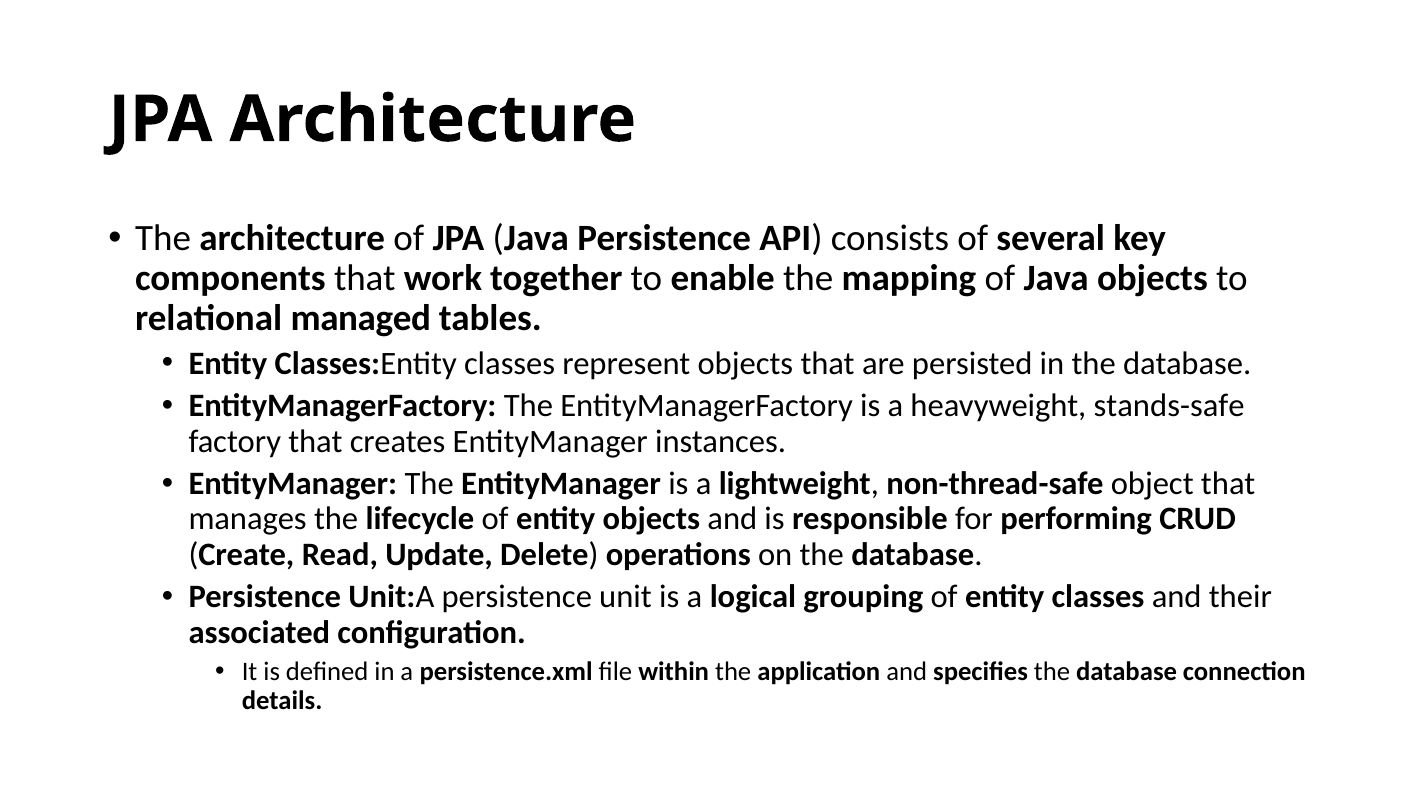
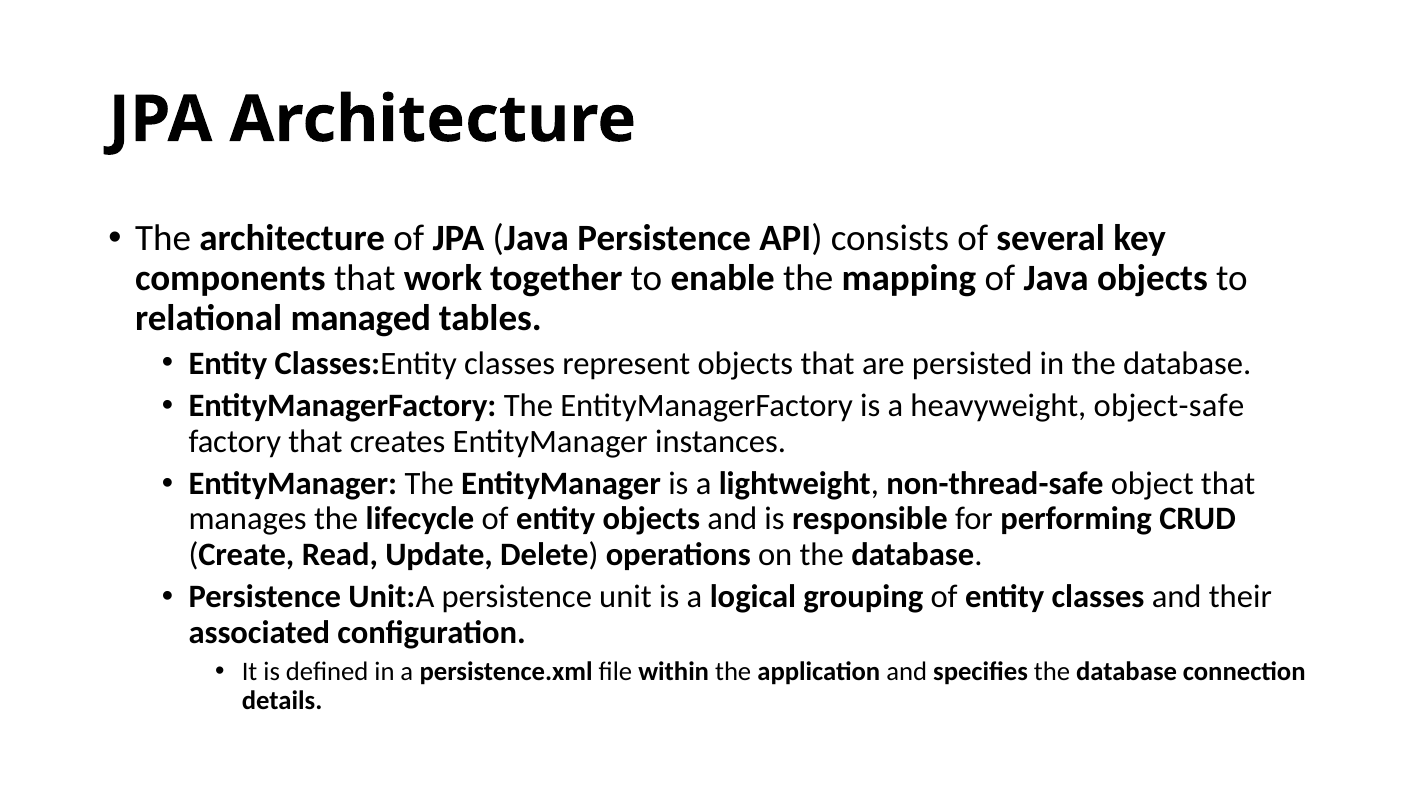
stands-safe: stands-safe -> object-safe
